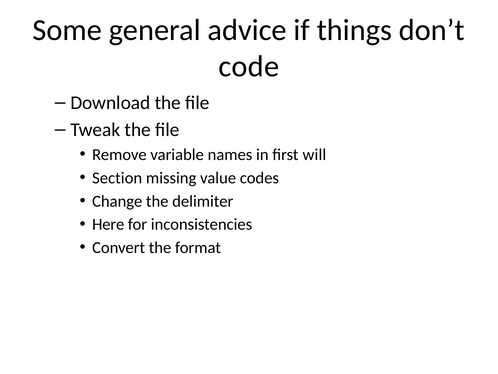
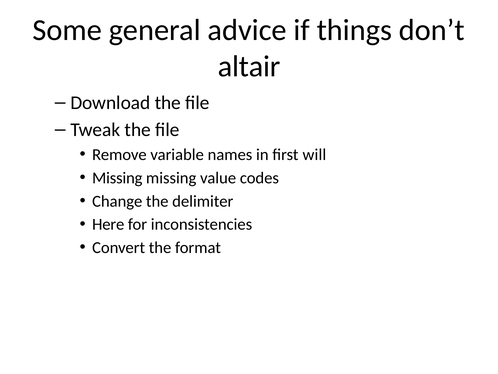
code: code -> altair
Section at (117, 178): Section -> Missing
